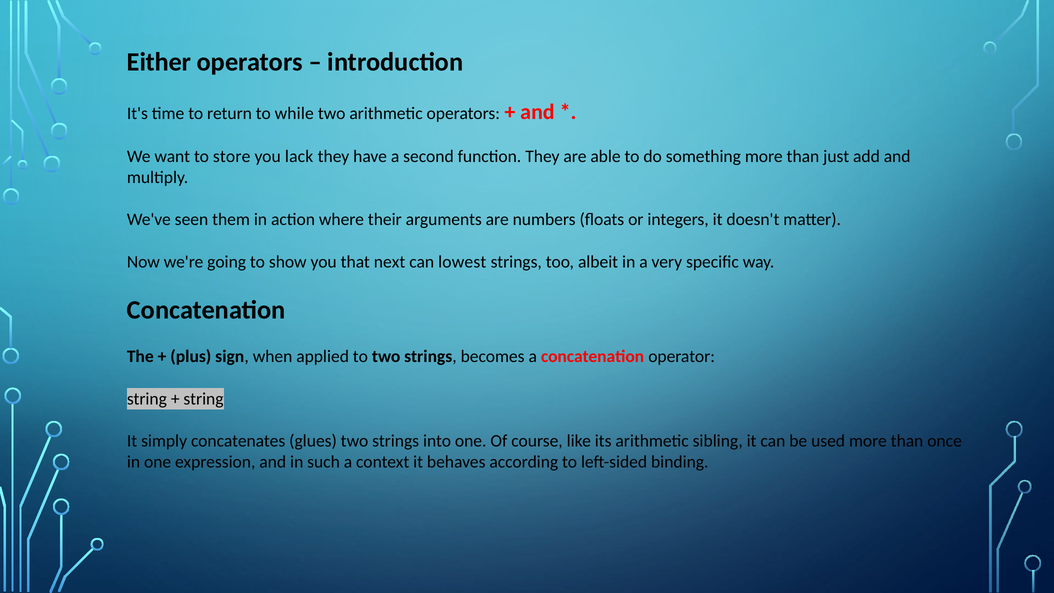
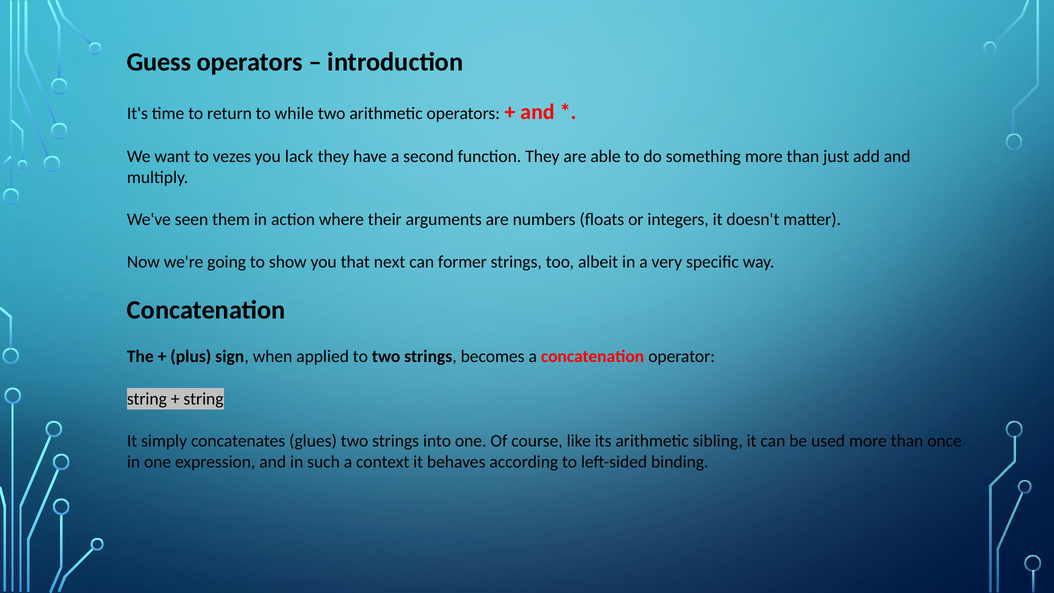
Either: Either -> Guess
store: store -> vezes
lowest: lowest -> former
